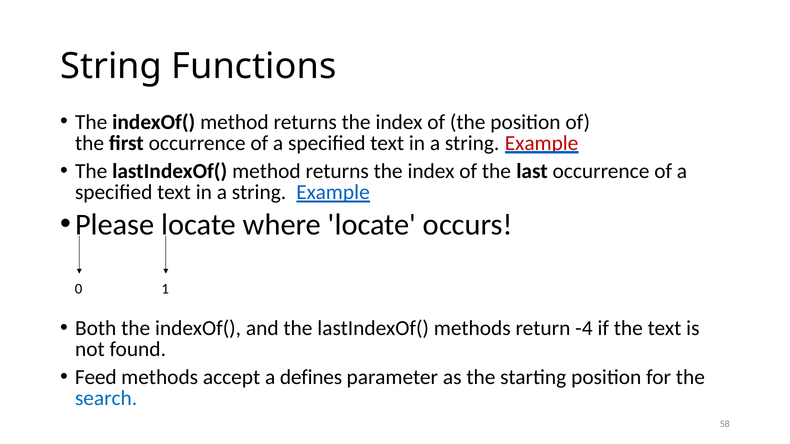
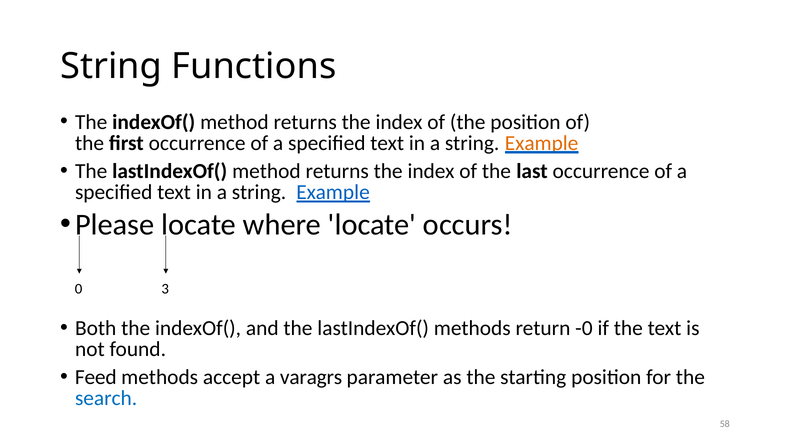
Example at (542, 143) colour: red -> orange
1: 1 -> 3
-4: -4 -> -0
defines: defines -> varagrs
